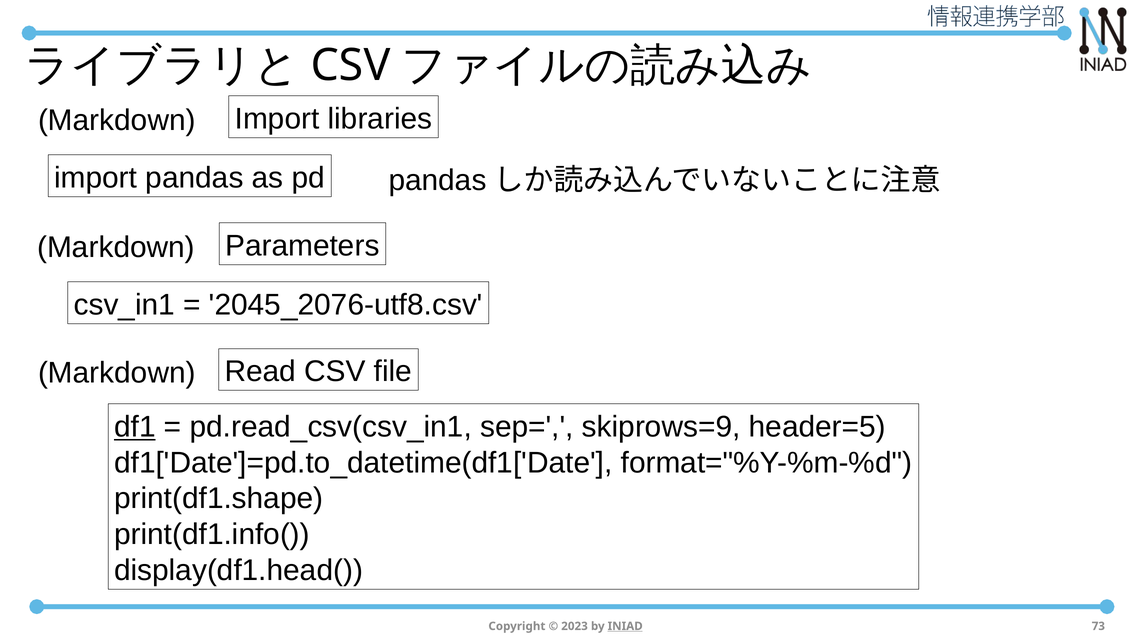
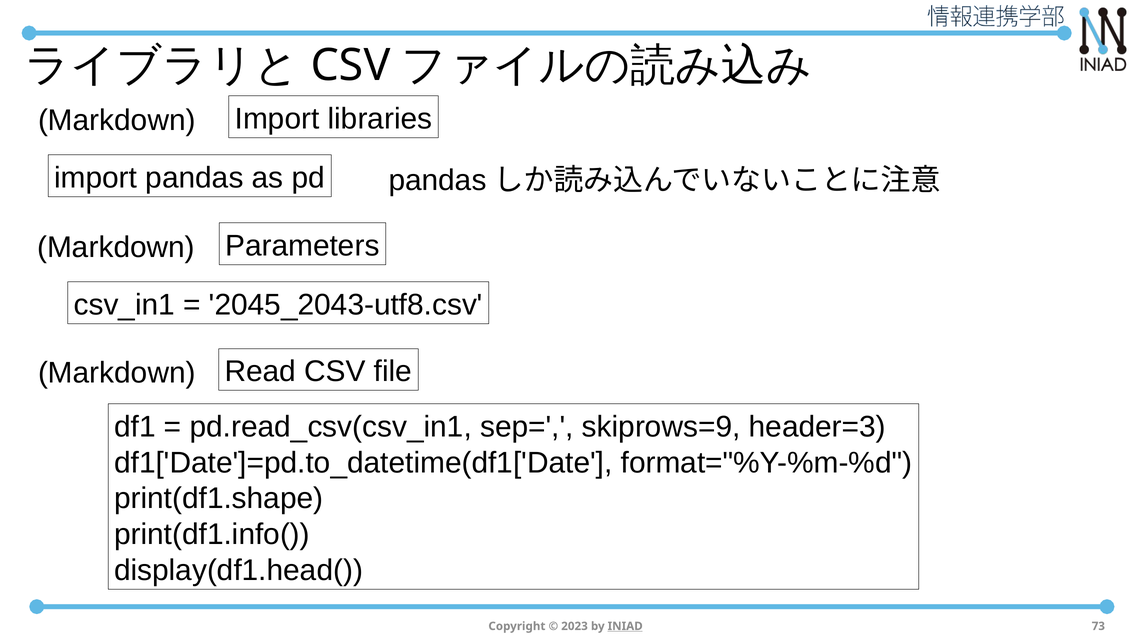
2045_2076-utf8.csv: 2045_2076-utf8.csv -> 2045_2043-utf8.csv
df1 underline: present -> none
header=5: header=5 -> header=3
